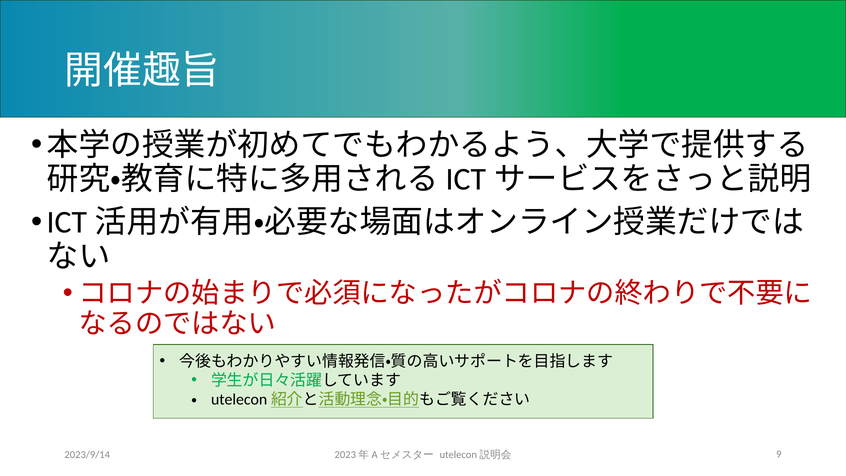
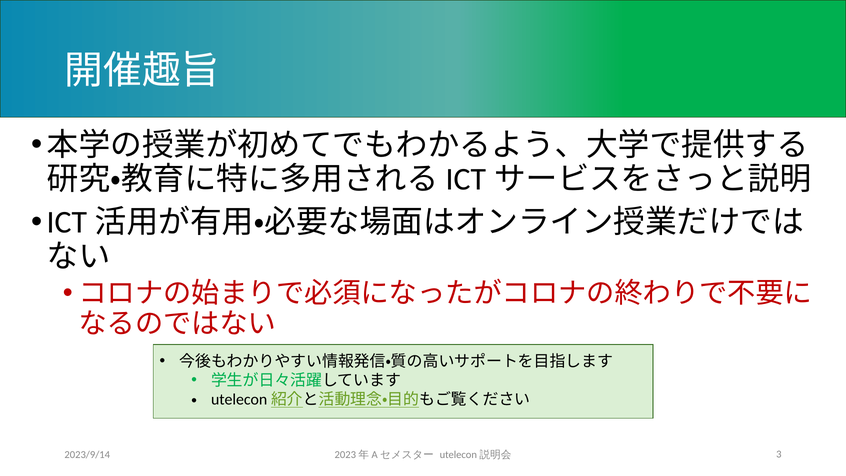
9: 9 -> 3
